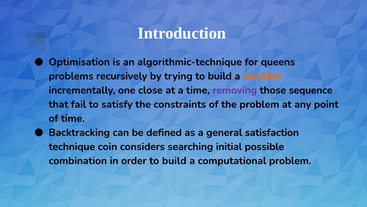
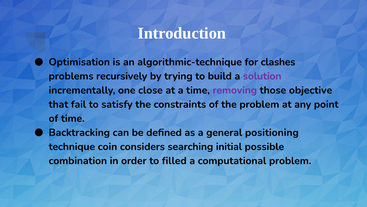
queens: queens -> clashes
solution colour: orange -> purple
sequence: sequence -> objective
satisfaction: satisfaction -> positioning
order to build: build -> filled
